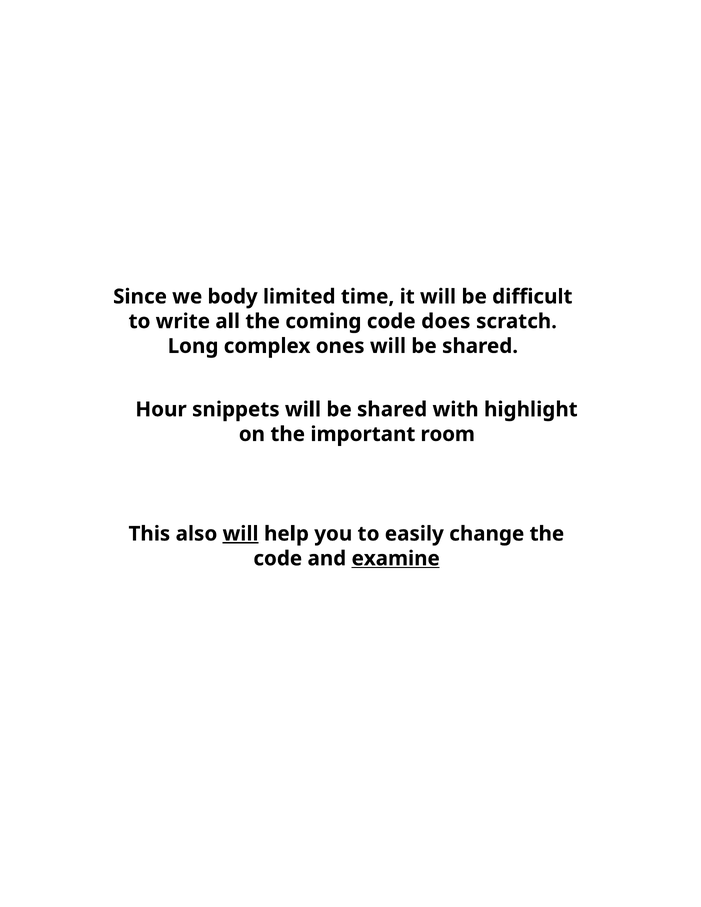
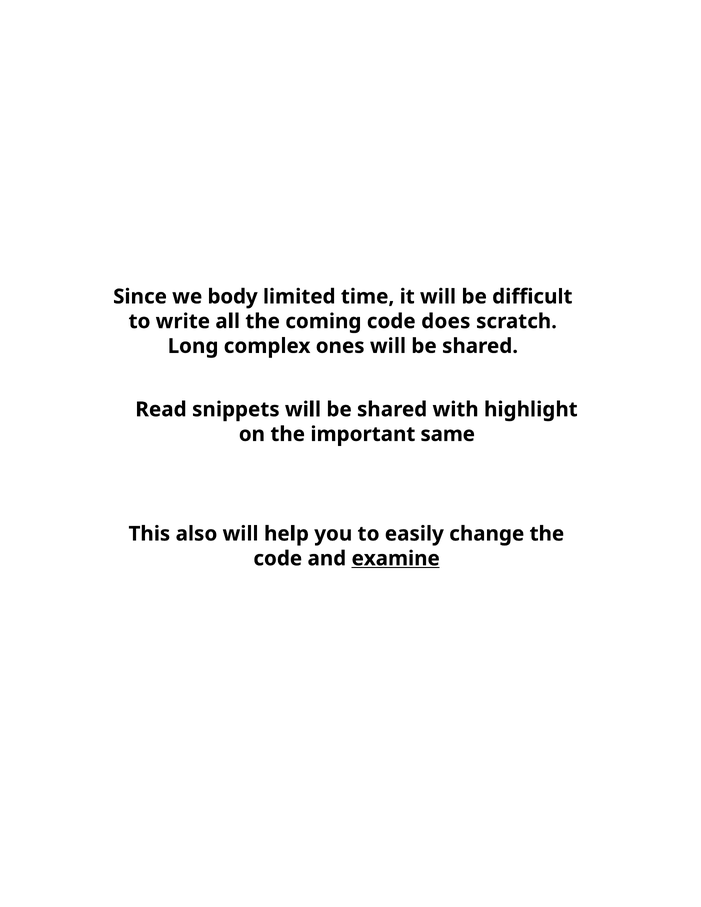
Hour: Hour -> Read
room: room -> same
will at (241, 534) underline: present -> none
